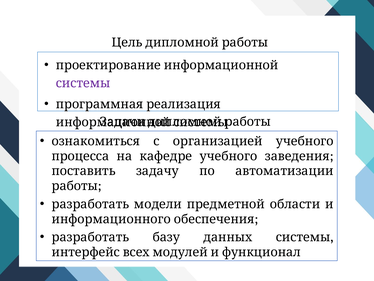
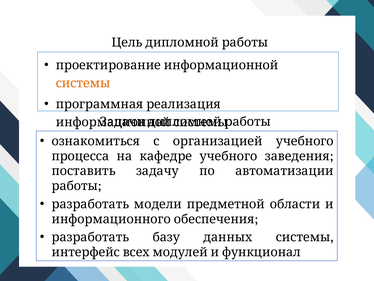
системы at (83, 83) colour: purple -> orange
